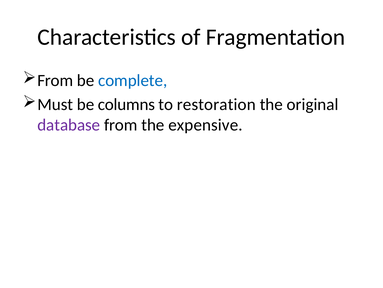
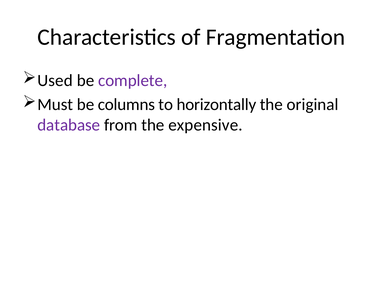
From at (55, 80): From -> Used
complete colour: blue -> purple
restoration: restoration -> horizontally
